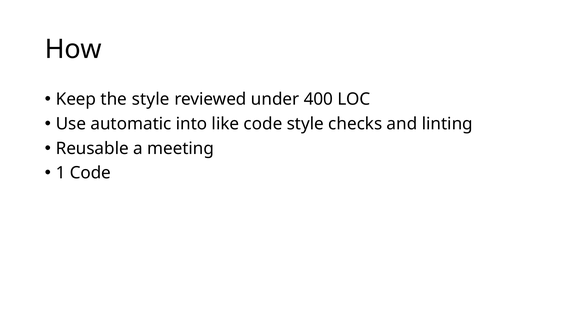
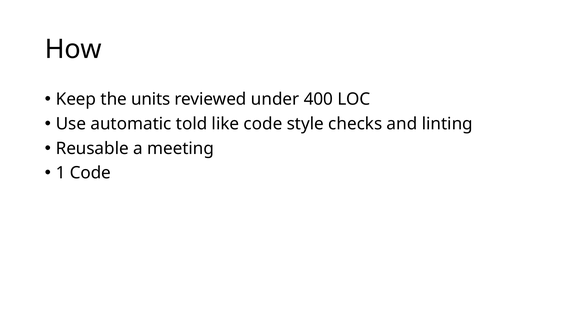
the style: style -> units
into: into -> told
